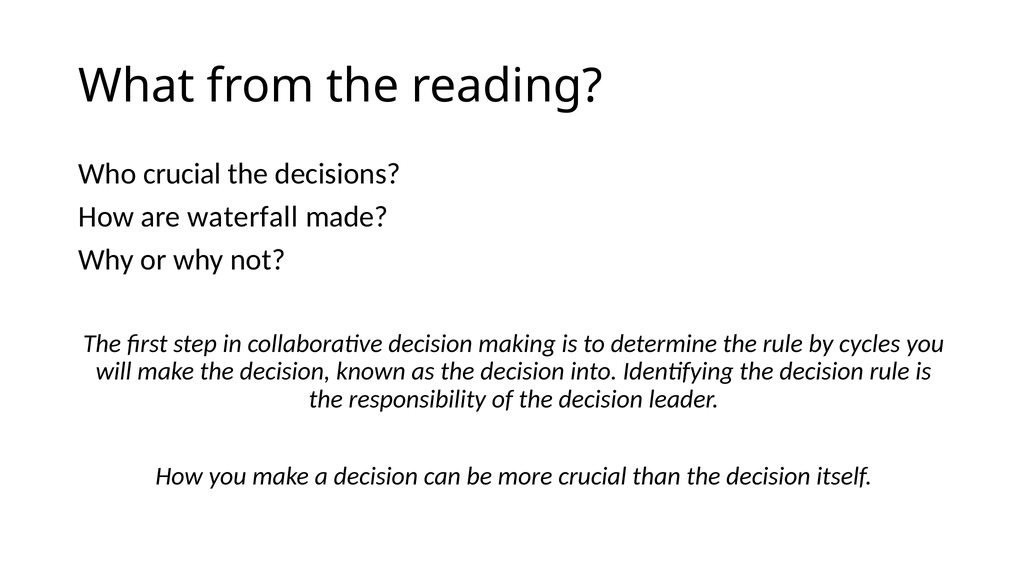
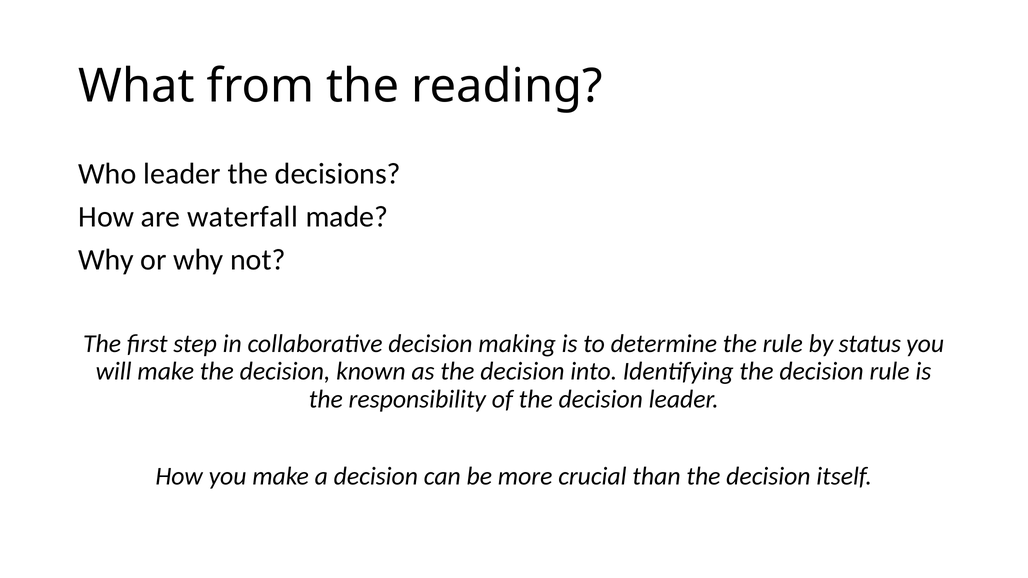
Who crucial: crucial -> leader
cycles: cycles -> status
